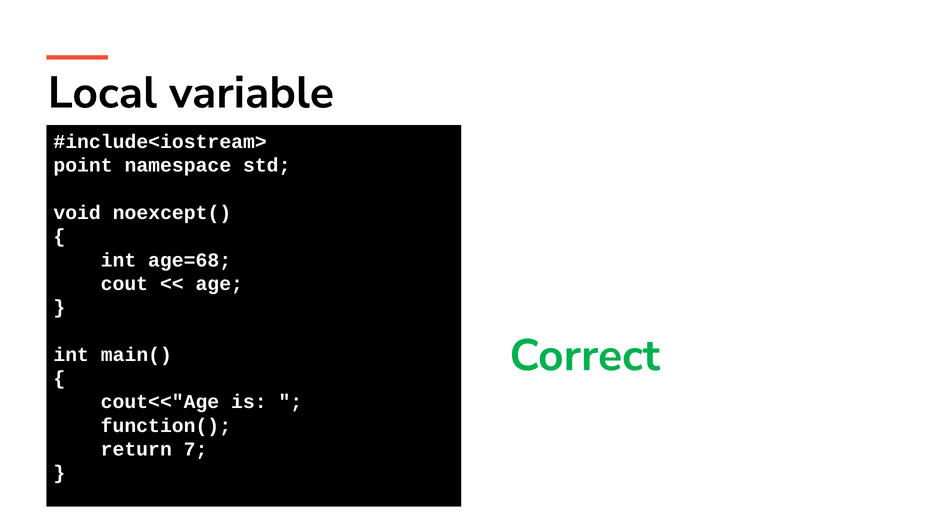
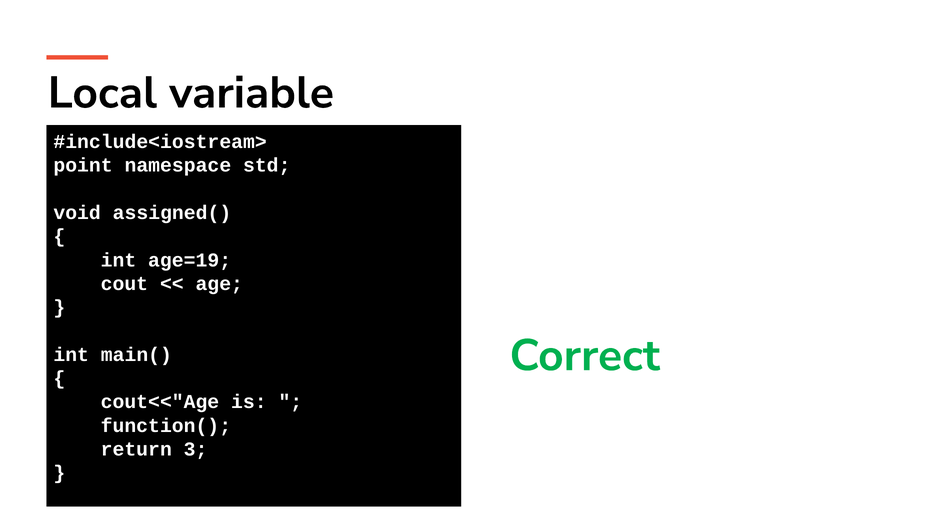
noexcept(: noexcept( -> assigned(
age=68: age=68 -> age=19
7: 7 -> 3
